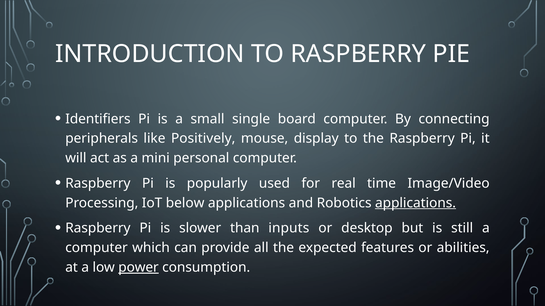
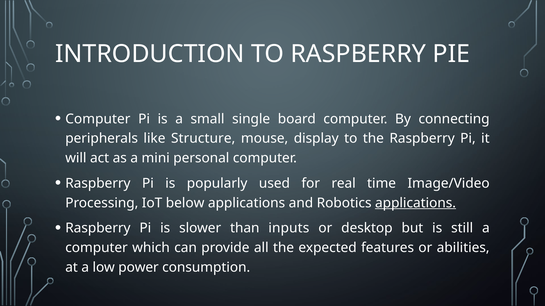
Identifiers at (98, 119): Identifiers -> Computer
Positively: Positively -> Structure
power underline: present -> none
